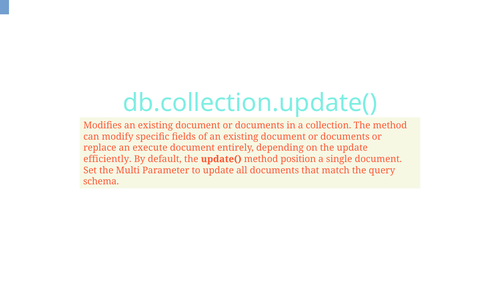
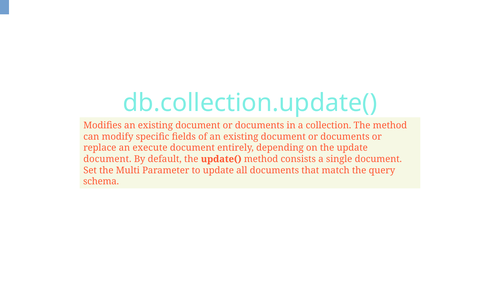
efficiently at (107, 159): efficiently -> document
position: position -> consists
